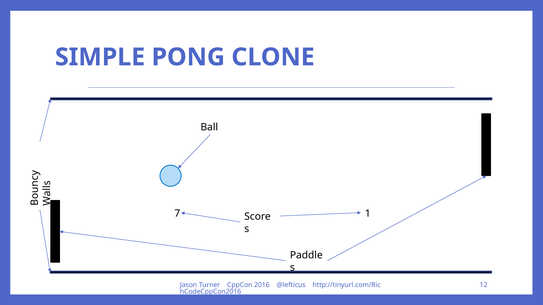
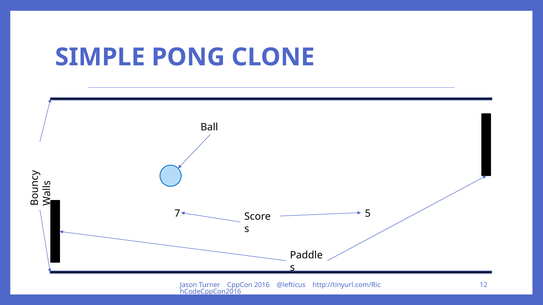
1: 1 -> 5
